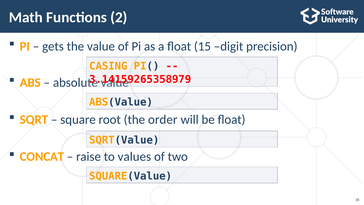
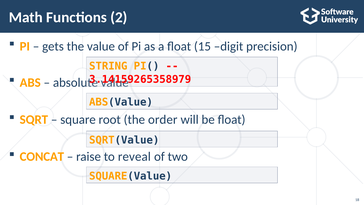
CASING: CASING -> STRING
values: values -> reveal
